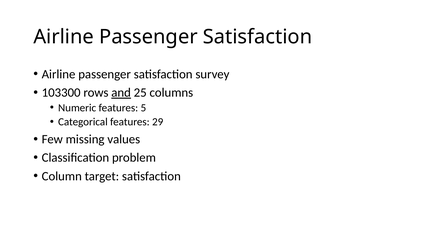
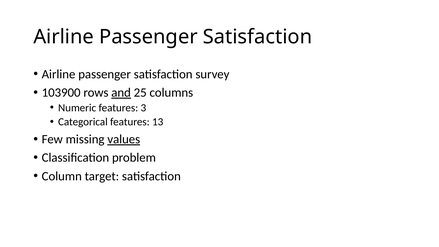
103300: 103300 -> 103900
5: 5 -> 3
29: 29 -> 13
values underline: none -> present
